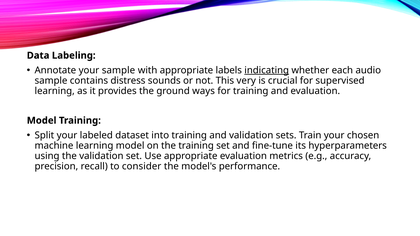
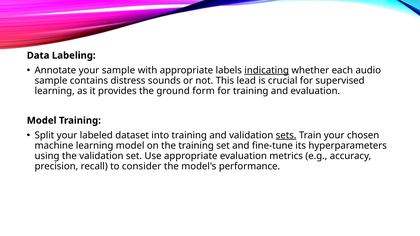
very: very -> lead
ways: ways -> form
sets underline: none -> present
